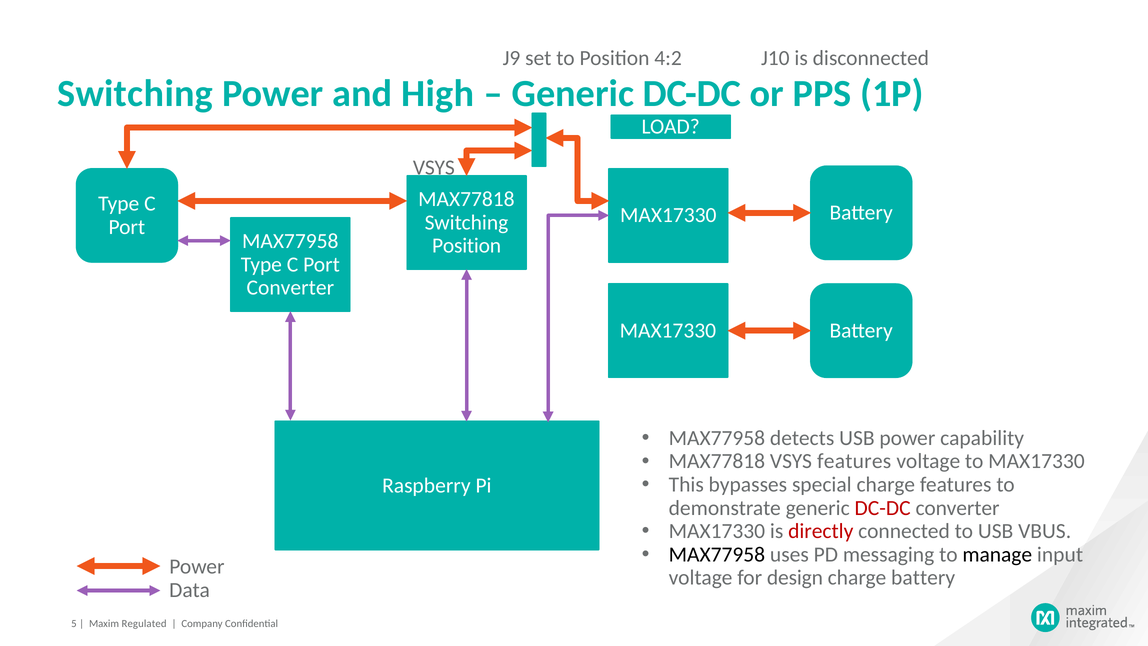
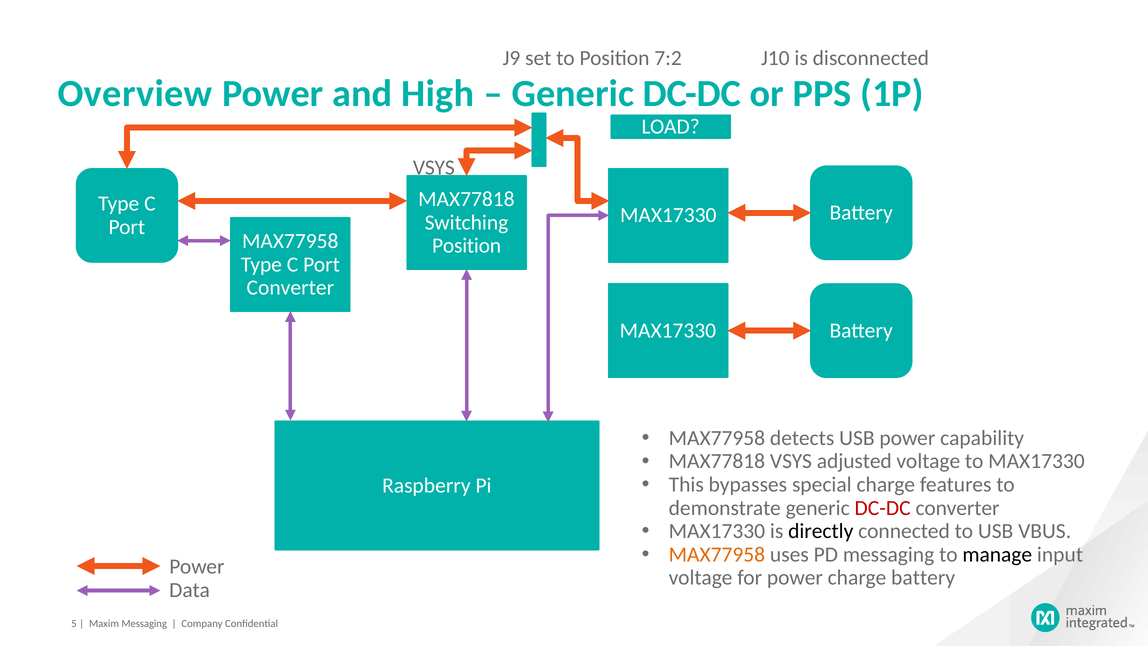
4:2: 4:2 -> 7:2
Switching at (135, 94): Switching -> Overview
VSYS features: features -> adjusted
directly colour: red -> black
MAX77958 at (717, 554) colour: black -> orange
for design: design -> power
Maxim Regulated: Regulated -> Messaging
